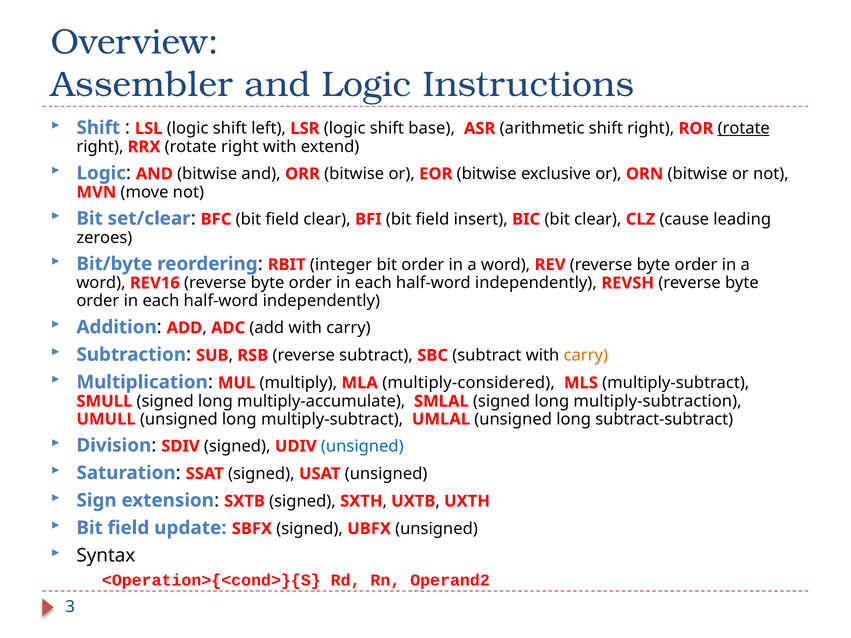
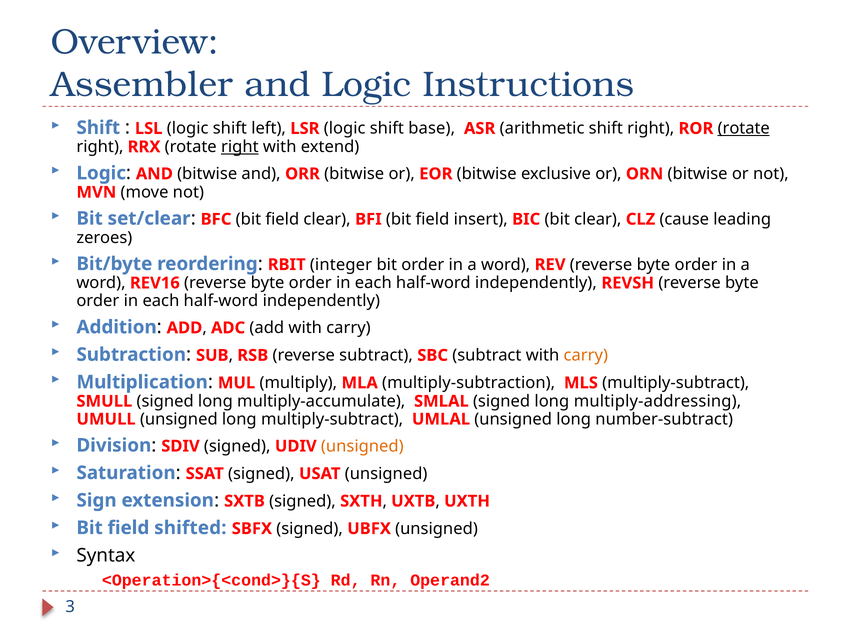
right at (240, 147) underline: none -> present
multiply-considered: multiply-considered -> multiply-subtraction
multiply-subtraction: multiply-subtraction -> multiply-addressing
subtract-subtract: subtract-subtract -> number-subtract
unsigned at (362, 446) colour: blue -> orange
update: update -> shifted
